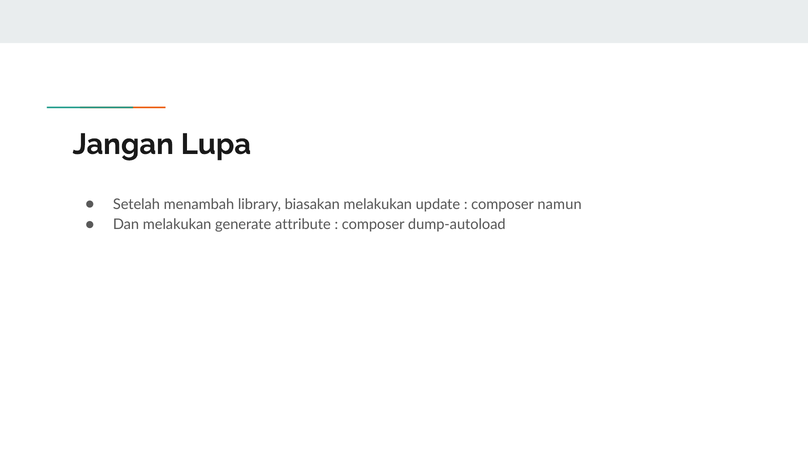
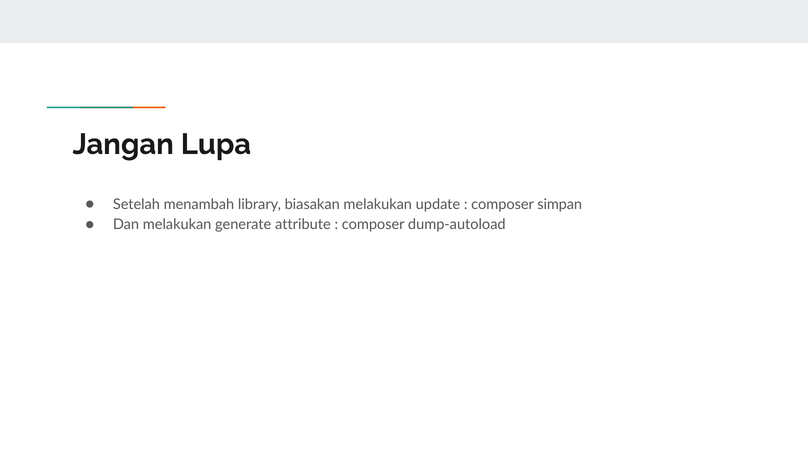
namun: namun -> simpan
